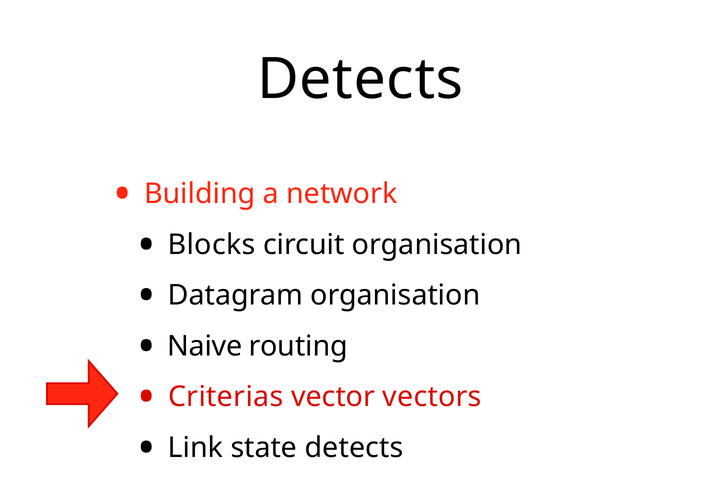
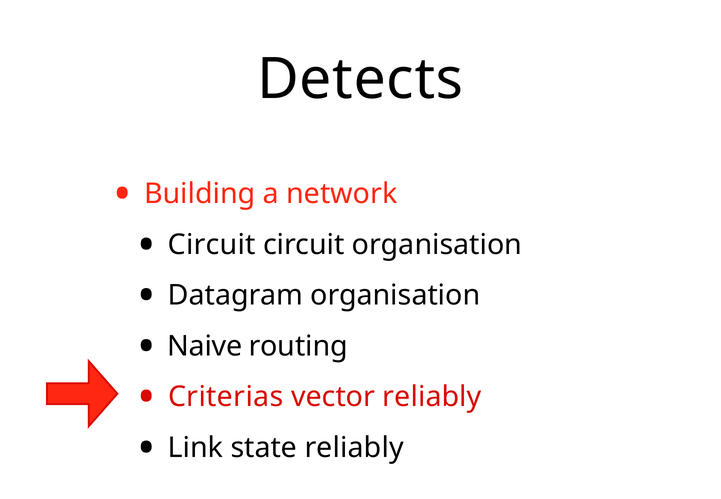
Blocks at (212, 245): Blocks -> Circuit
vector vectors: vectors -> reliably
state detects: detects -> reliably
